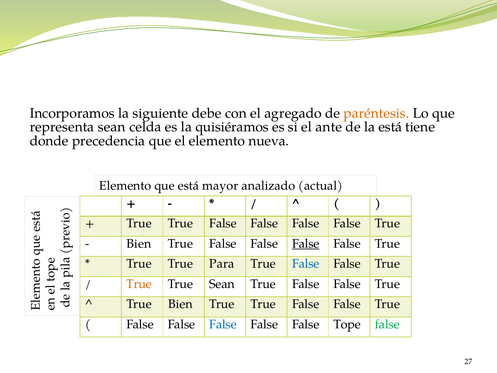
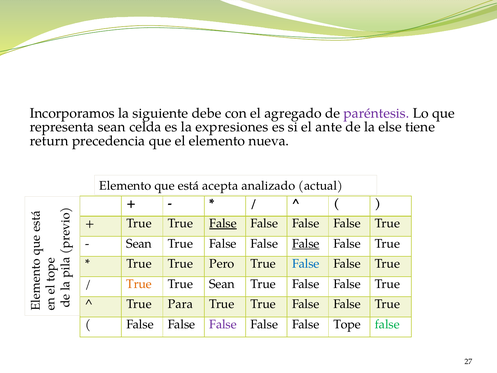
paréntesis colour: orange -> purple
quisiéramos: quisiéramos -> expresiones
la está: está -> else
donde: donde -> return
mayor: mayor -> acepta
False at (223, 223) underline: none -> present
Bien at (139, 244): Bien -> Sean
Para: Para -> Pero
True Bien: Bien -> Para
False at (223, 324) colour: blue -> purple
